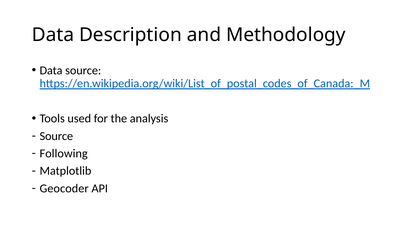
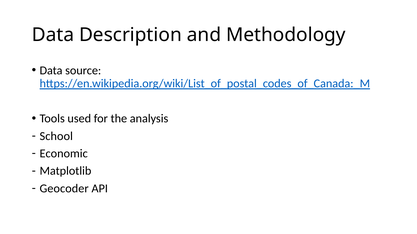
Source at (56, 136): Source -> School
Following: Following -> Economic
